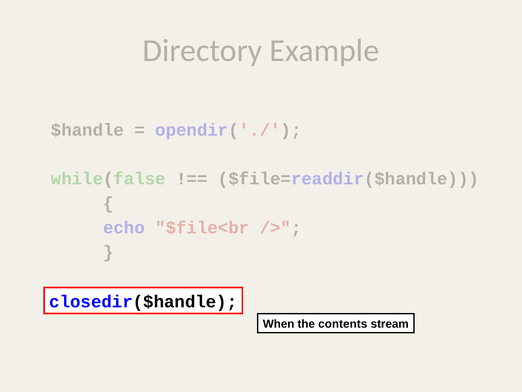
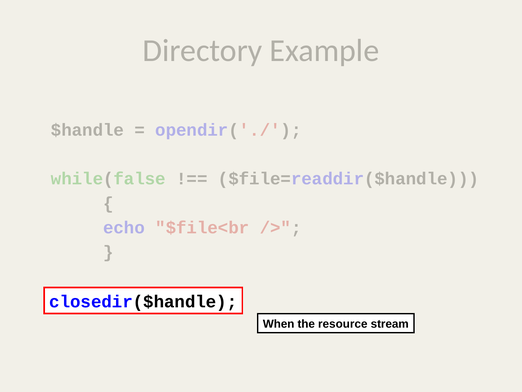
contents: contents -> resource
